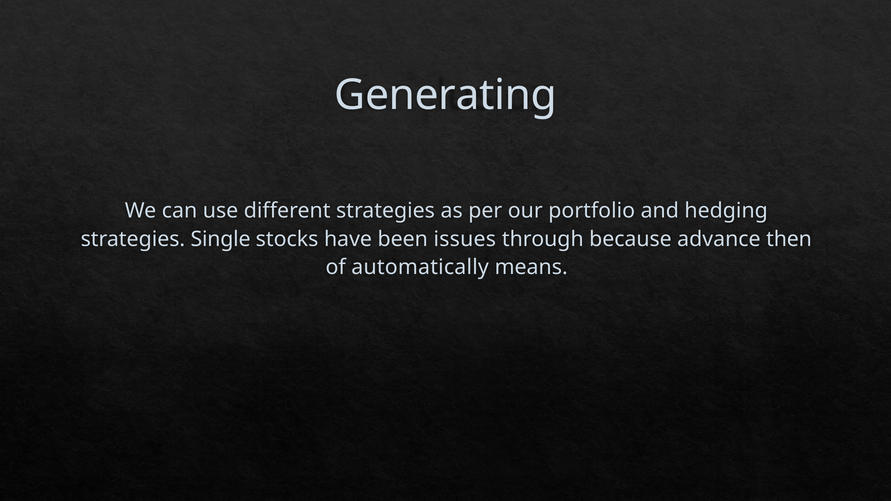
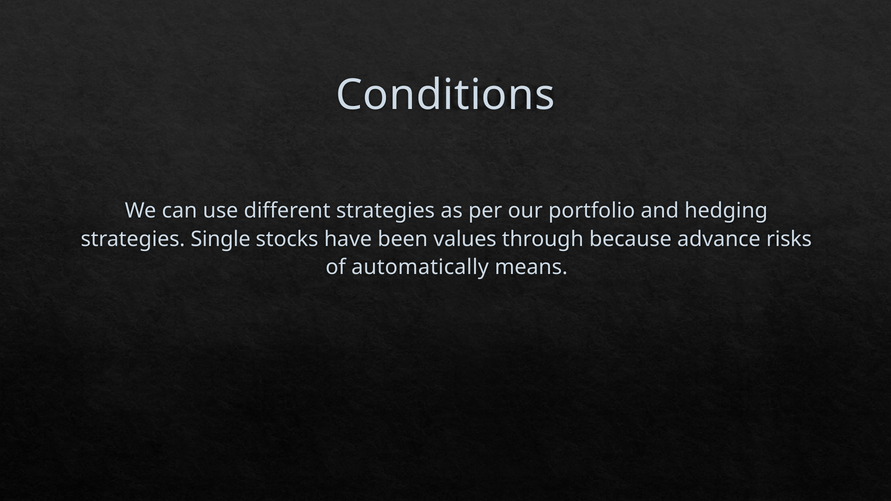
Generating: Generating -> Conditions
issues: issues -> values
then: then -> risks
